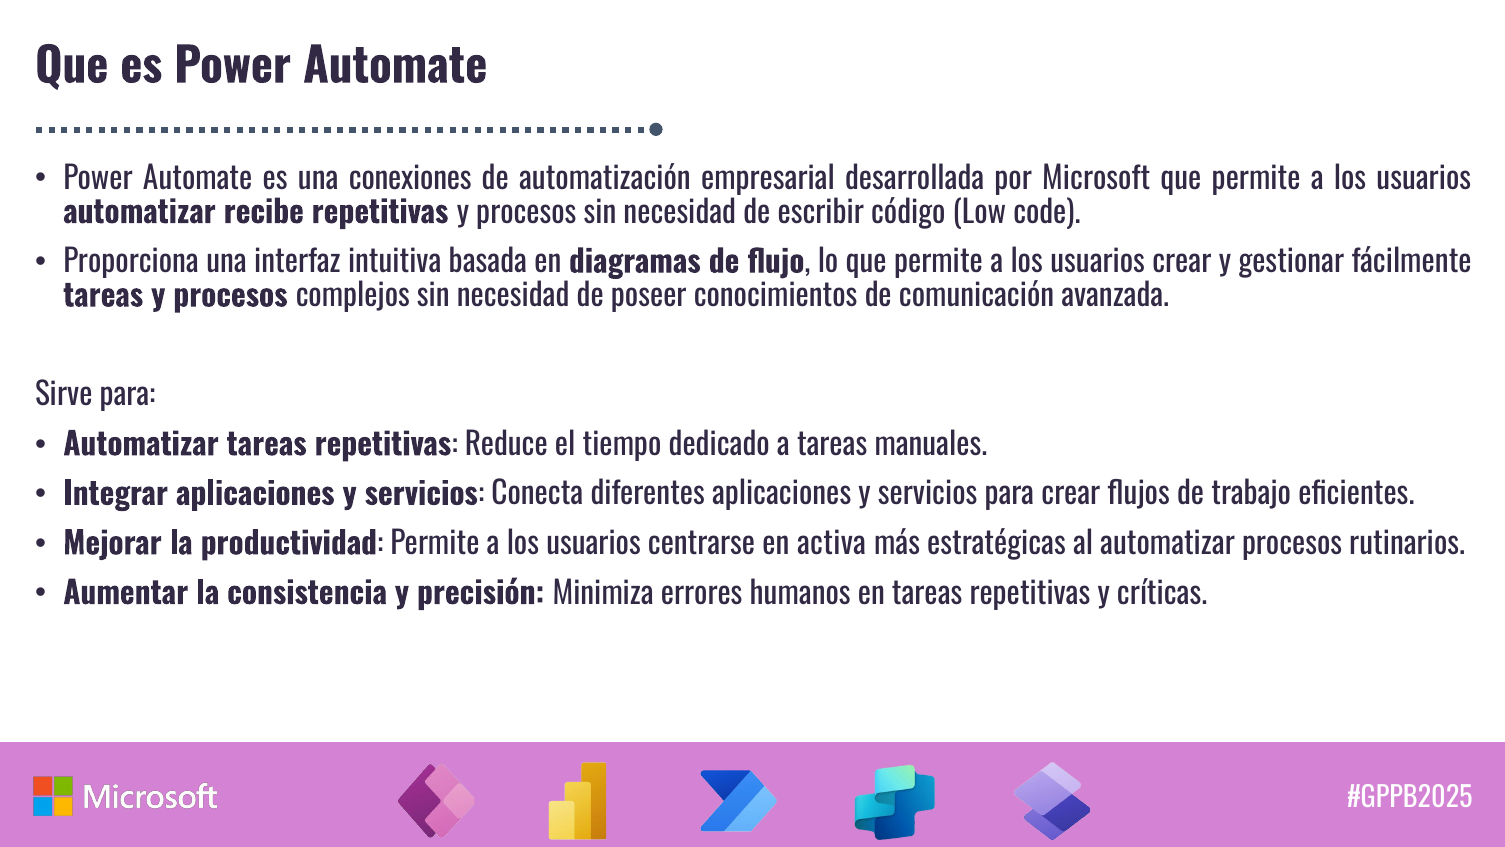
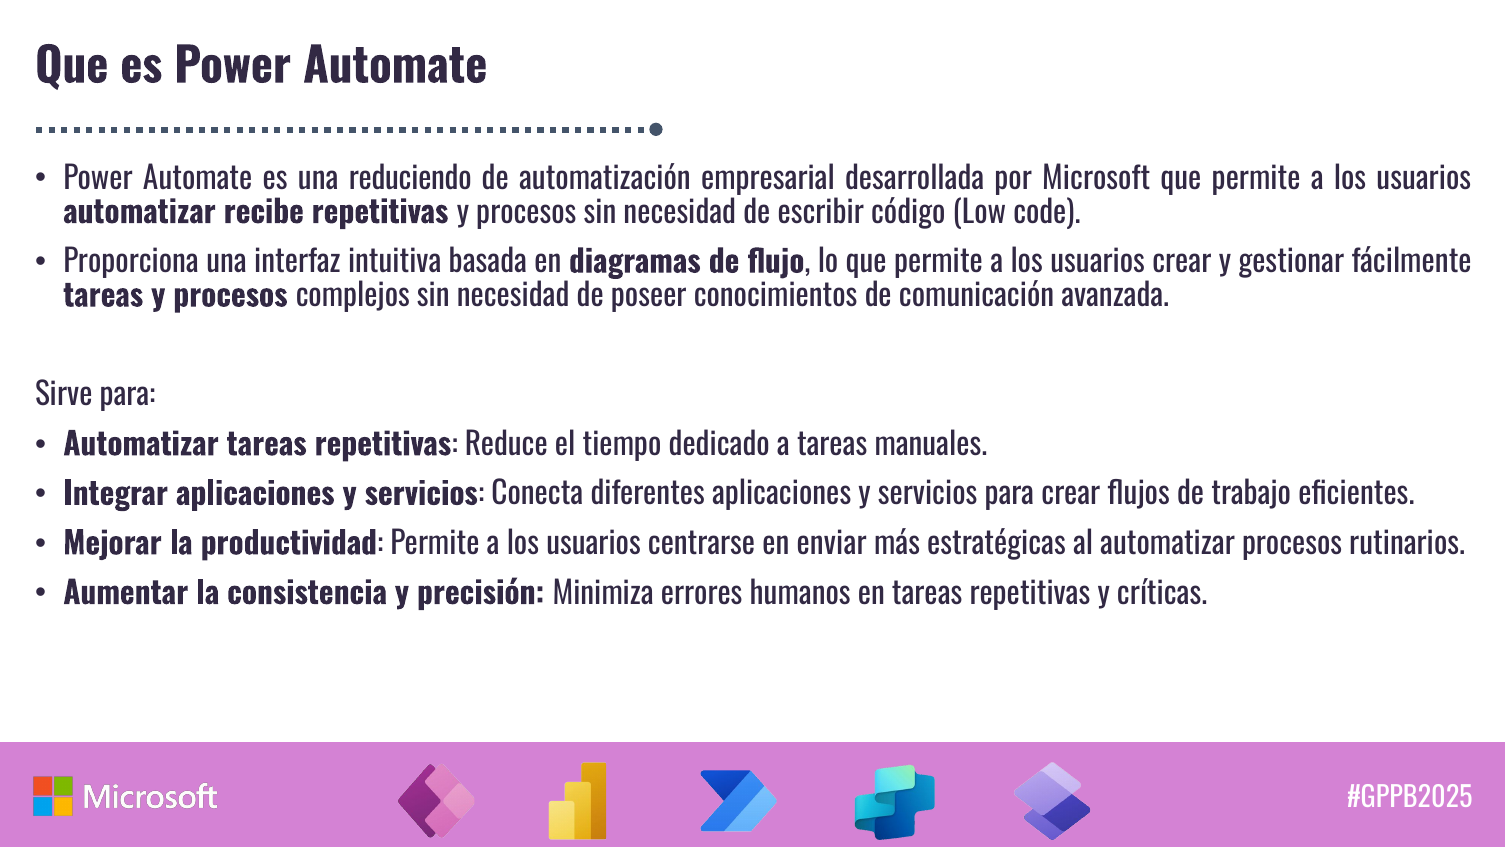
conexiones: conexiones -> reduciendo
activa: activa -> enviar
